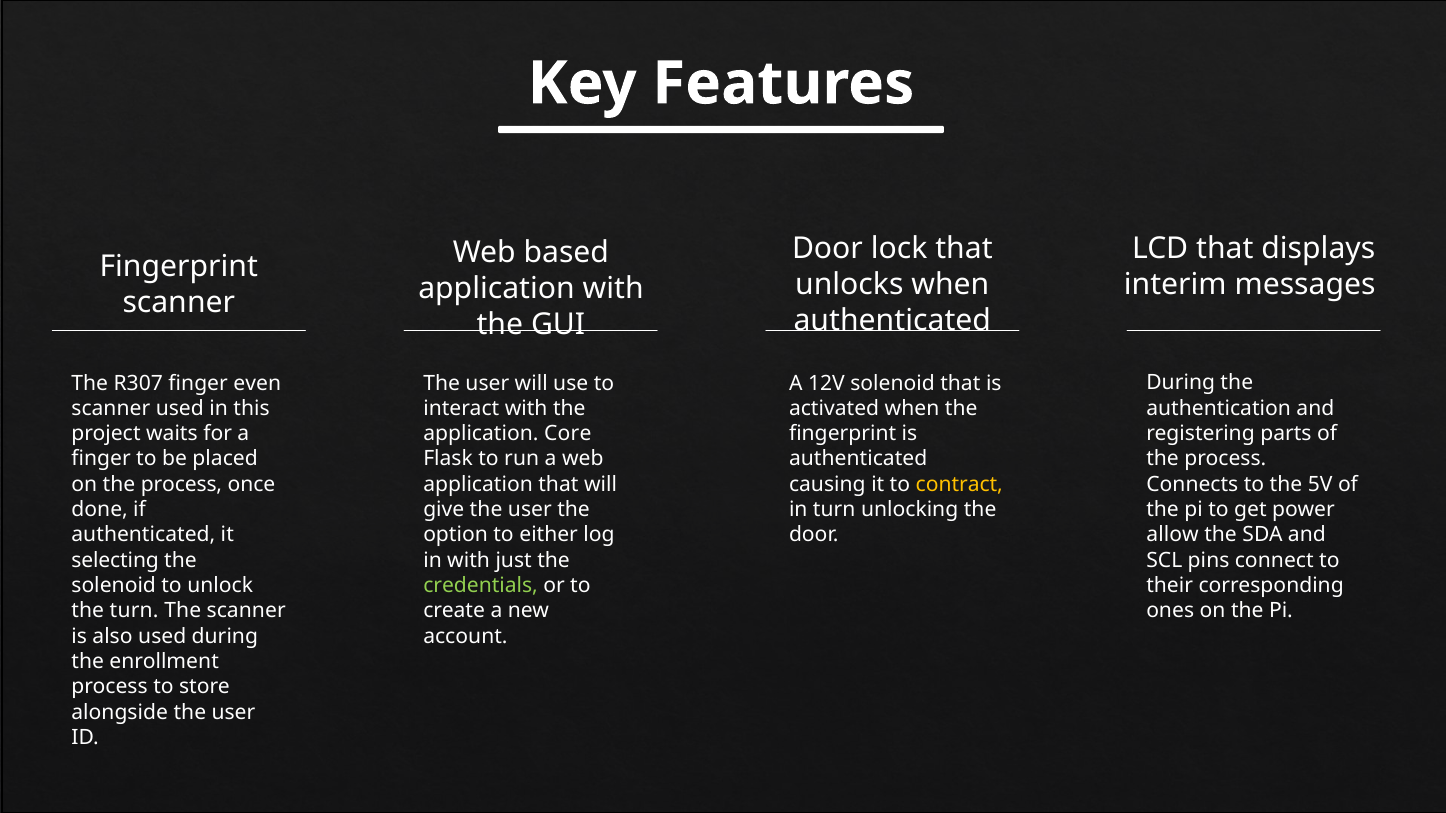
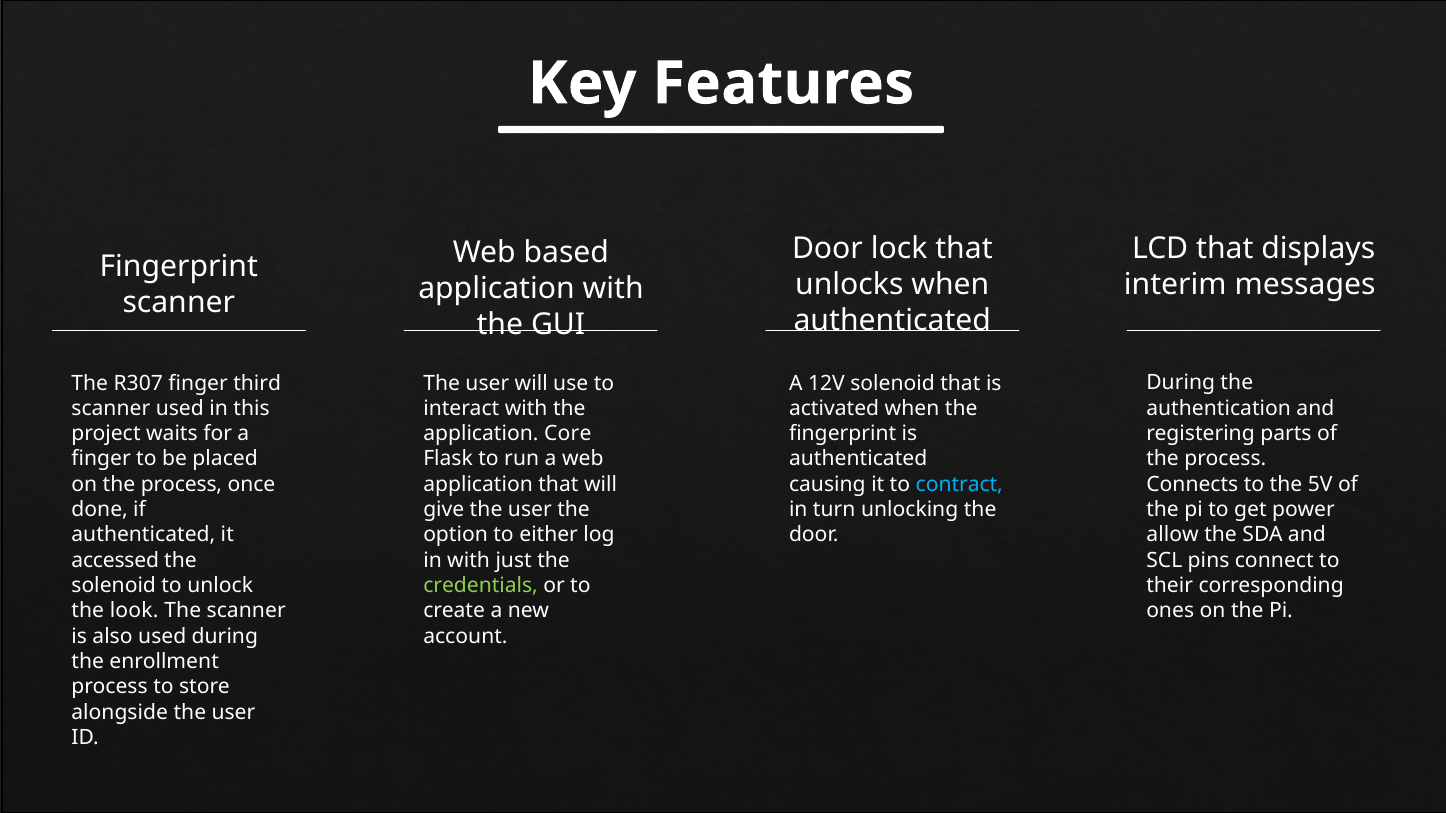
even: even -> third
contract colour: yellow -> light blue
selecting: selecting -> accessed
the turn: turn -> look
